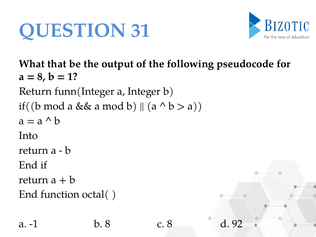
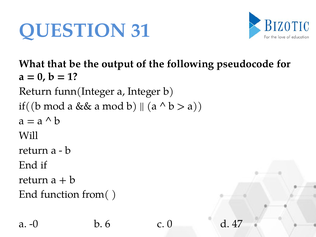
8 at (41, 77): 8 -> 0
Into: Into -> Will
octal(: octal( -> from(
-1: -1 -> -0
b 8: 8 -> 6
c 8: 8 -> 0
92: 92 -> 47
